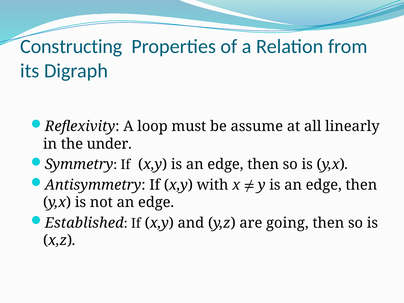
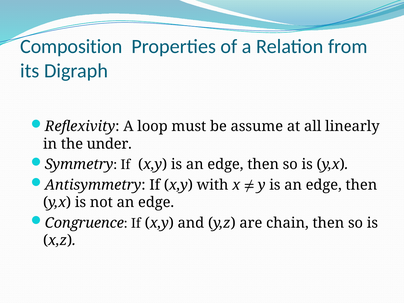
Constructing: Constructing -> Composition
Established: Established -> Congruence
going: going -> chain
